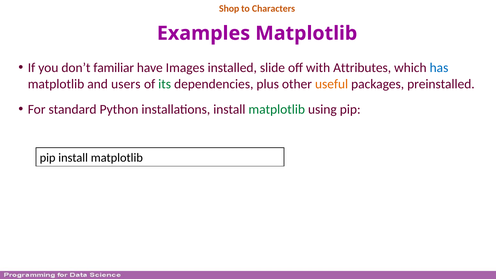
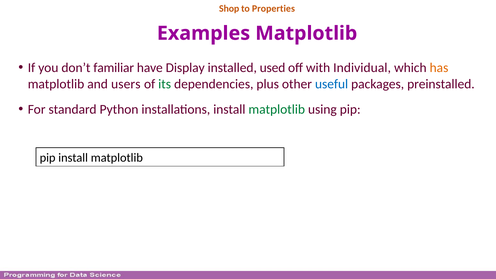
Characters: Characters -> Properties
Images: Images -> Display
slide: slide -> used
Attributes: Attributes -> Individual
has colour: blue -> orange
useful colour: orange -> blue
